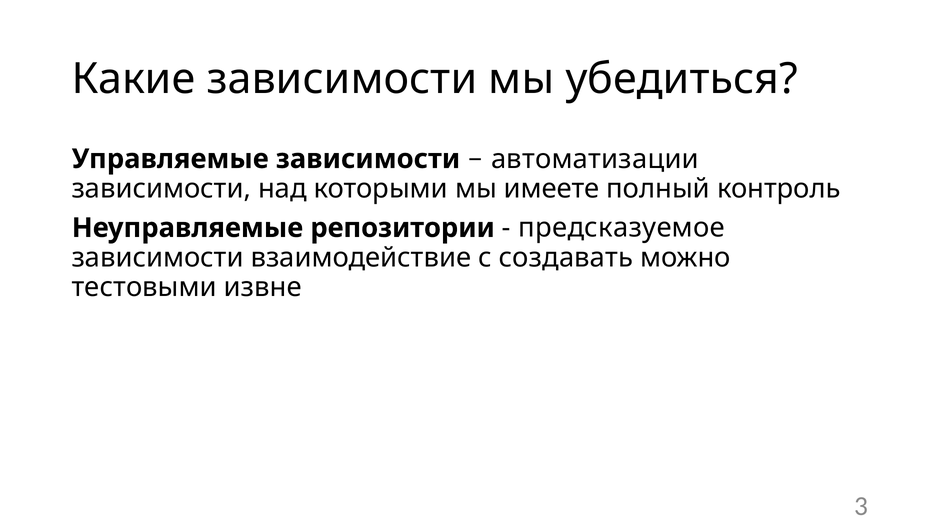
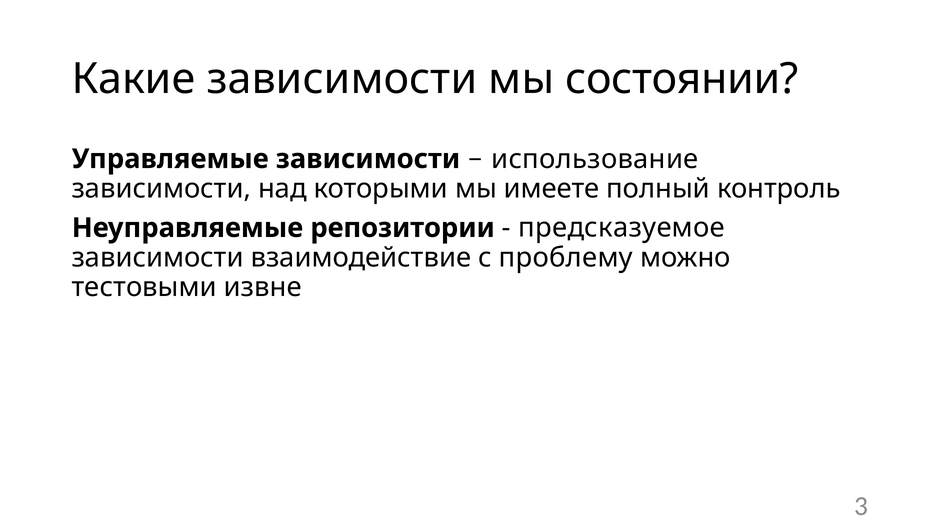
убедиться: убедиться -> состоянии
автоматизации: автоматизации -> использование
создавать: создавать -> проблему
